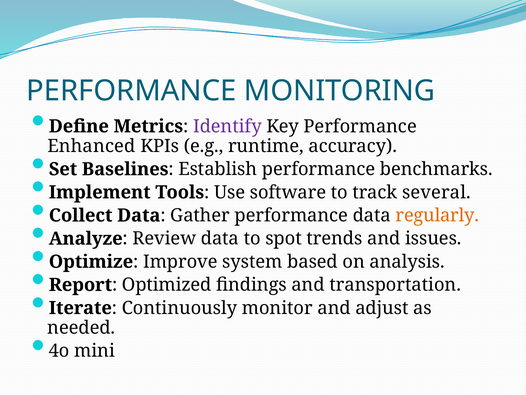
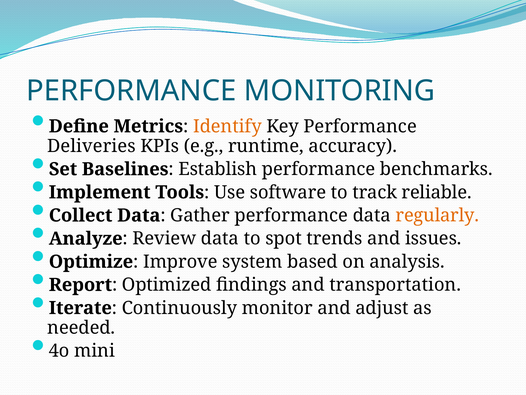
Identify colour: purple -> orange
Enhanced: Enhanced -> Deliveries
several: several -> reliable
